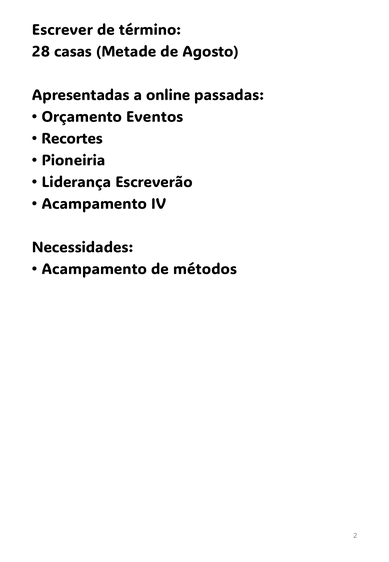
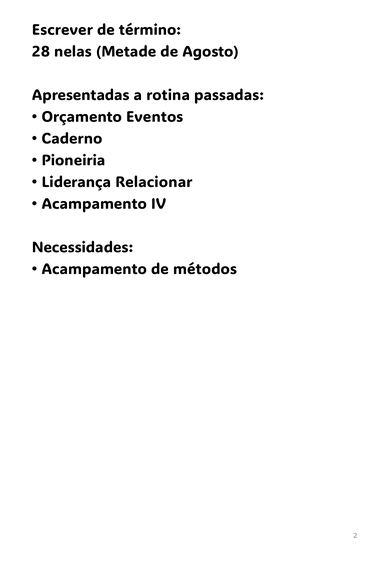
casas: casas -> nelas
online: online -> rotina
Recortes: Recortes -> Caderno
Escreverão: Escreverão -> Relacionar
